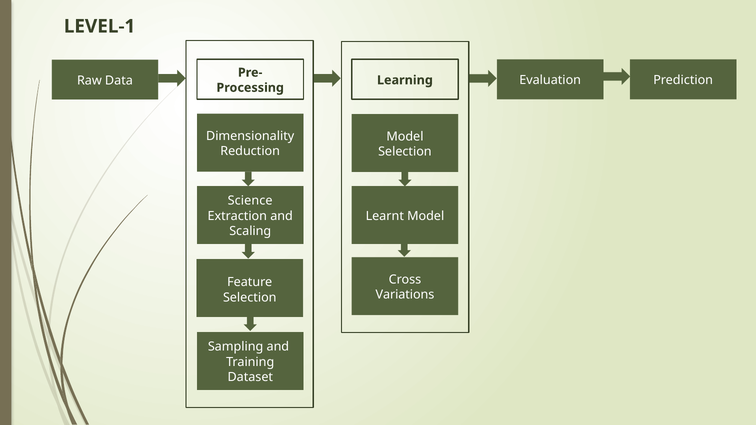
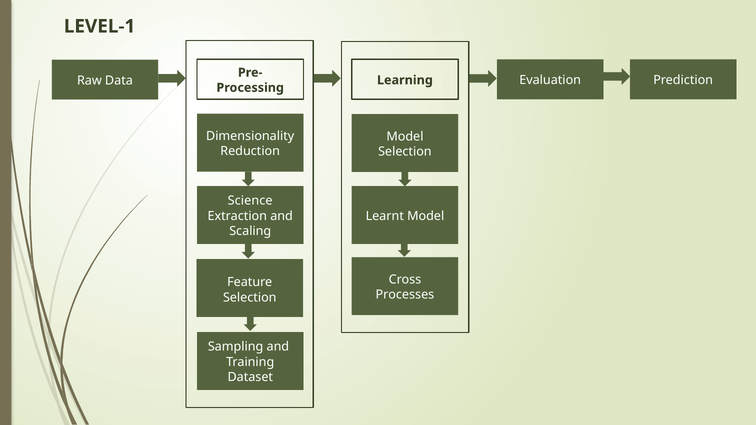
Variations: Variations -> Processes
